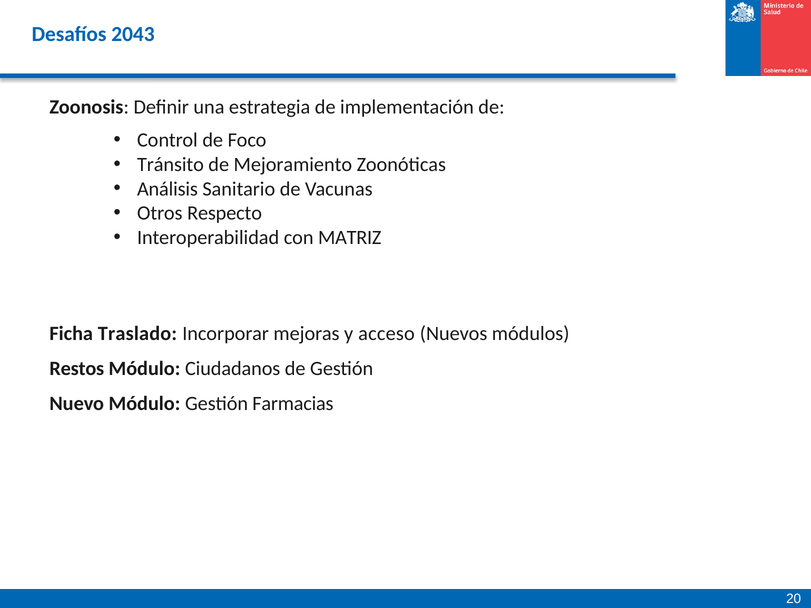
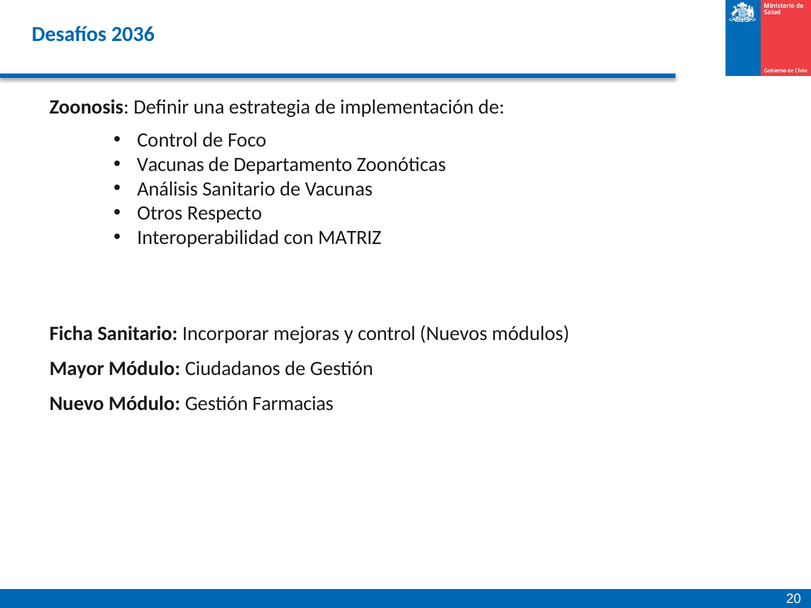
2043: 2043 -> 2036
Tránsito at (170, 165): Tránsito -> Vacunas
Mejoramiento: Mejoramiento -> Departamento
Ficha Traslado: Traslado -> Sanitario
y acceso: acceso -> control
Restos: Restos -> Mayor
